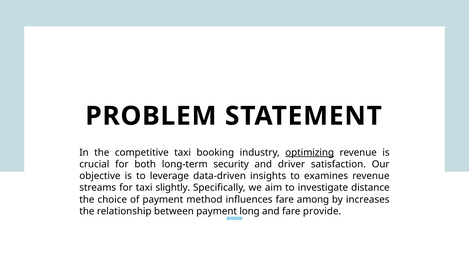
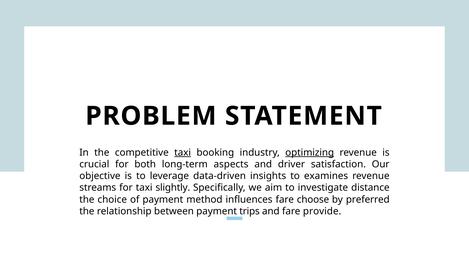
taxi at (183, 152) underline: none -> present
security: security -> aspects
among: among -> choose
increases: increases -> preferred
long: long -> trips
